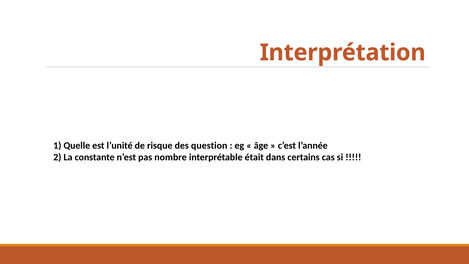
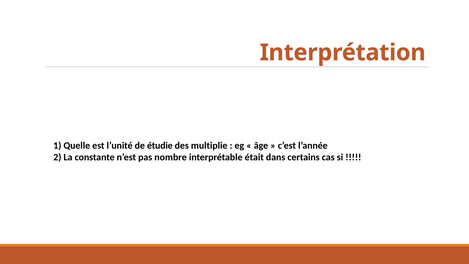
risque: risque -> étudie
question: question -> multiplie
